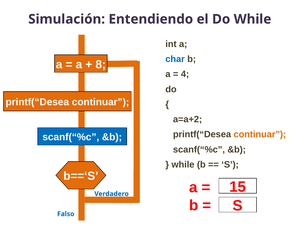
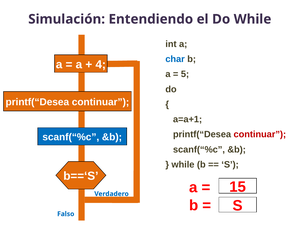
8: 8 -> 4
4: 4 -> 5
a=a+2: a=a+2 -> a=a+1
continuar at (260, 134) colour: orange -> red
